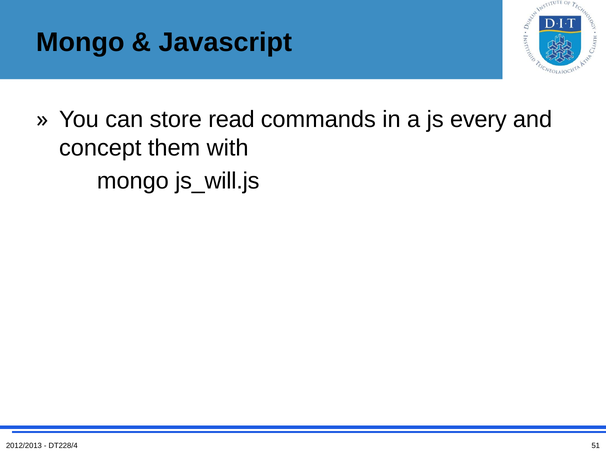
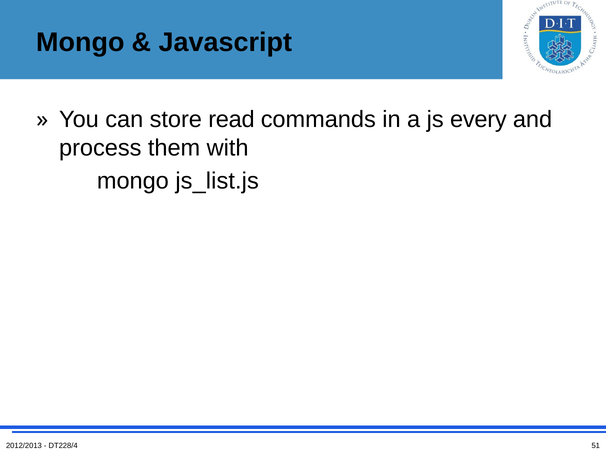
concept: concept -> process
js_will.js: js_will.js -> js_list.js
